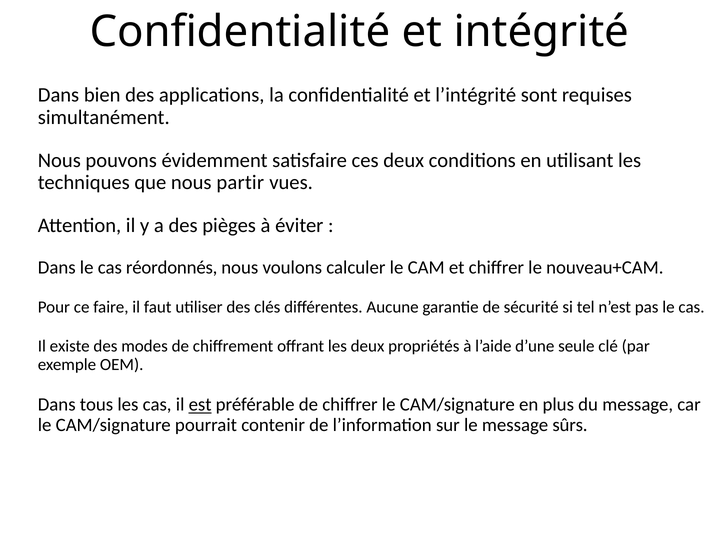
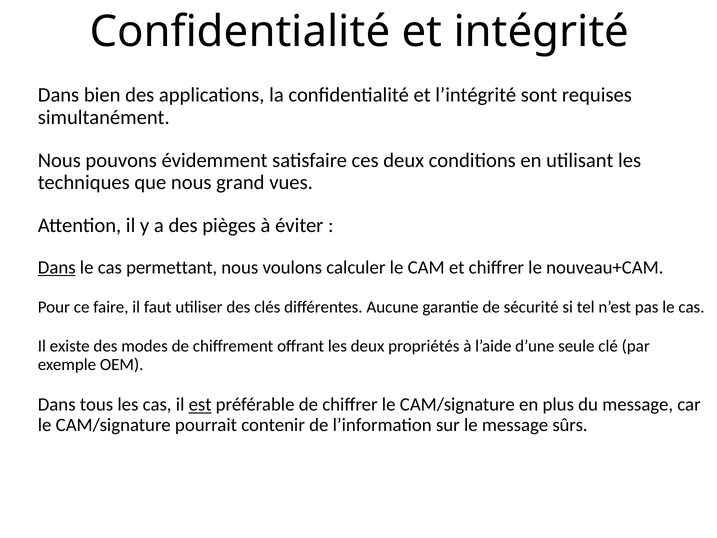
partir: partir -> grand
Dans at (57, 267) underline: none -> present
réordonnés: réordonnés -> permettant
